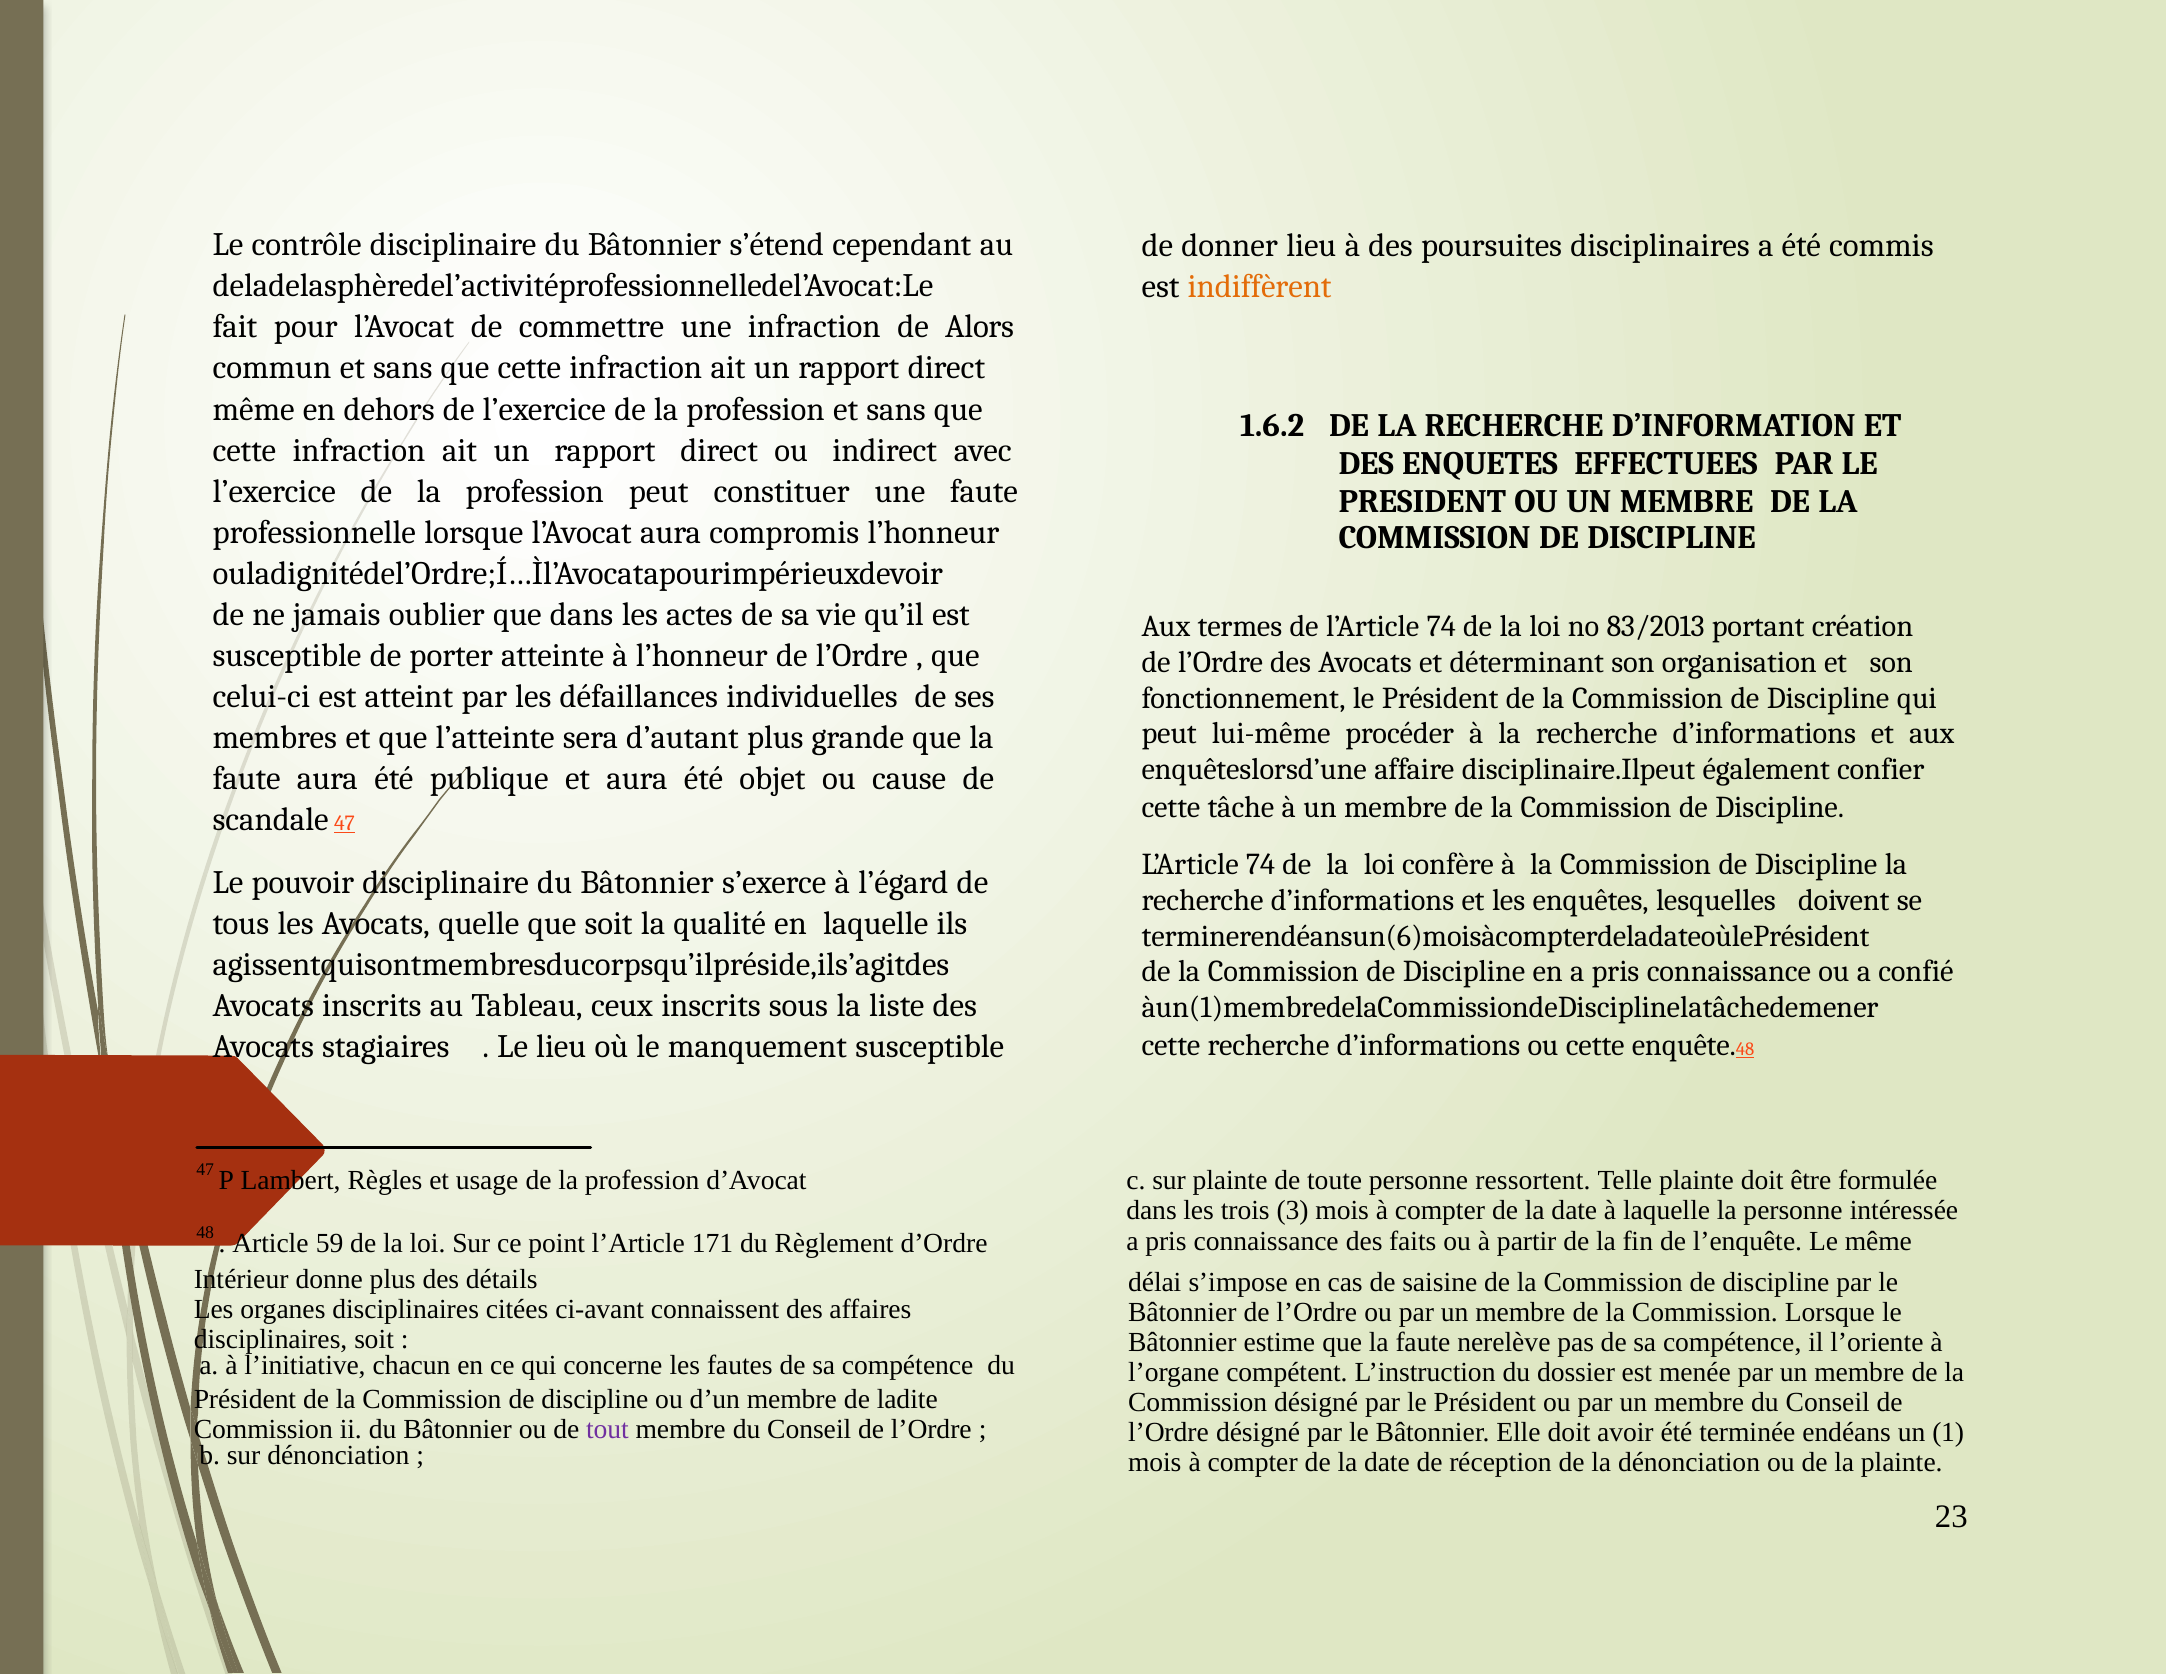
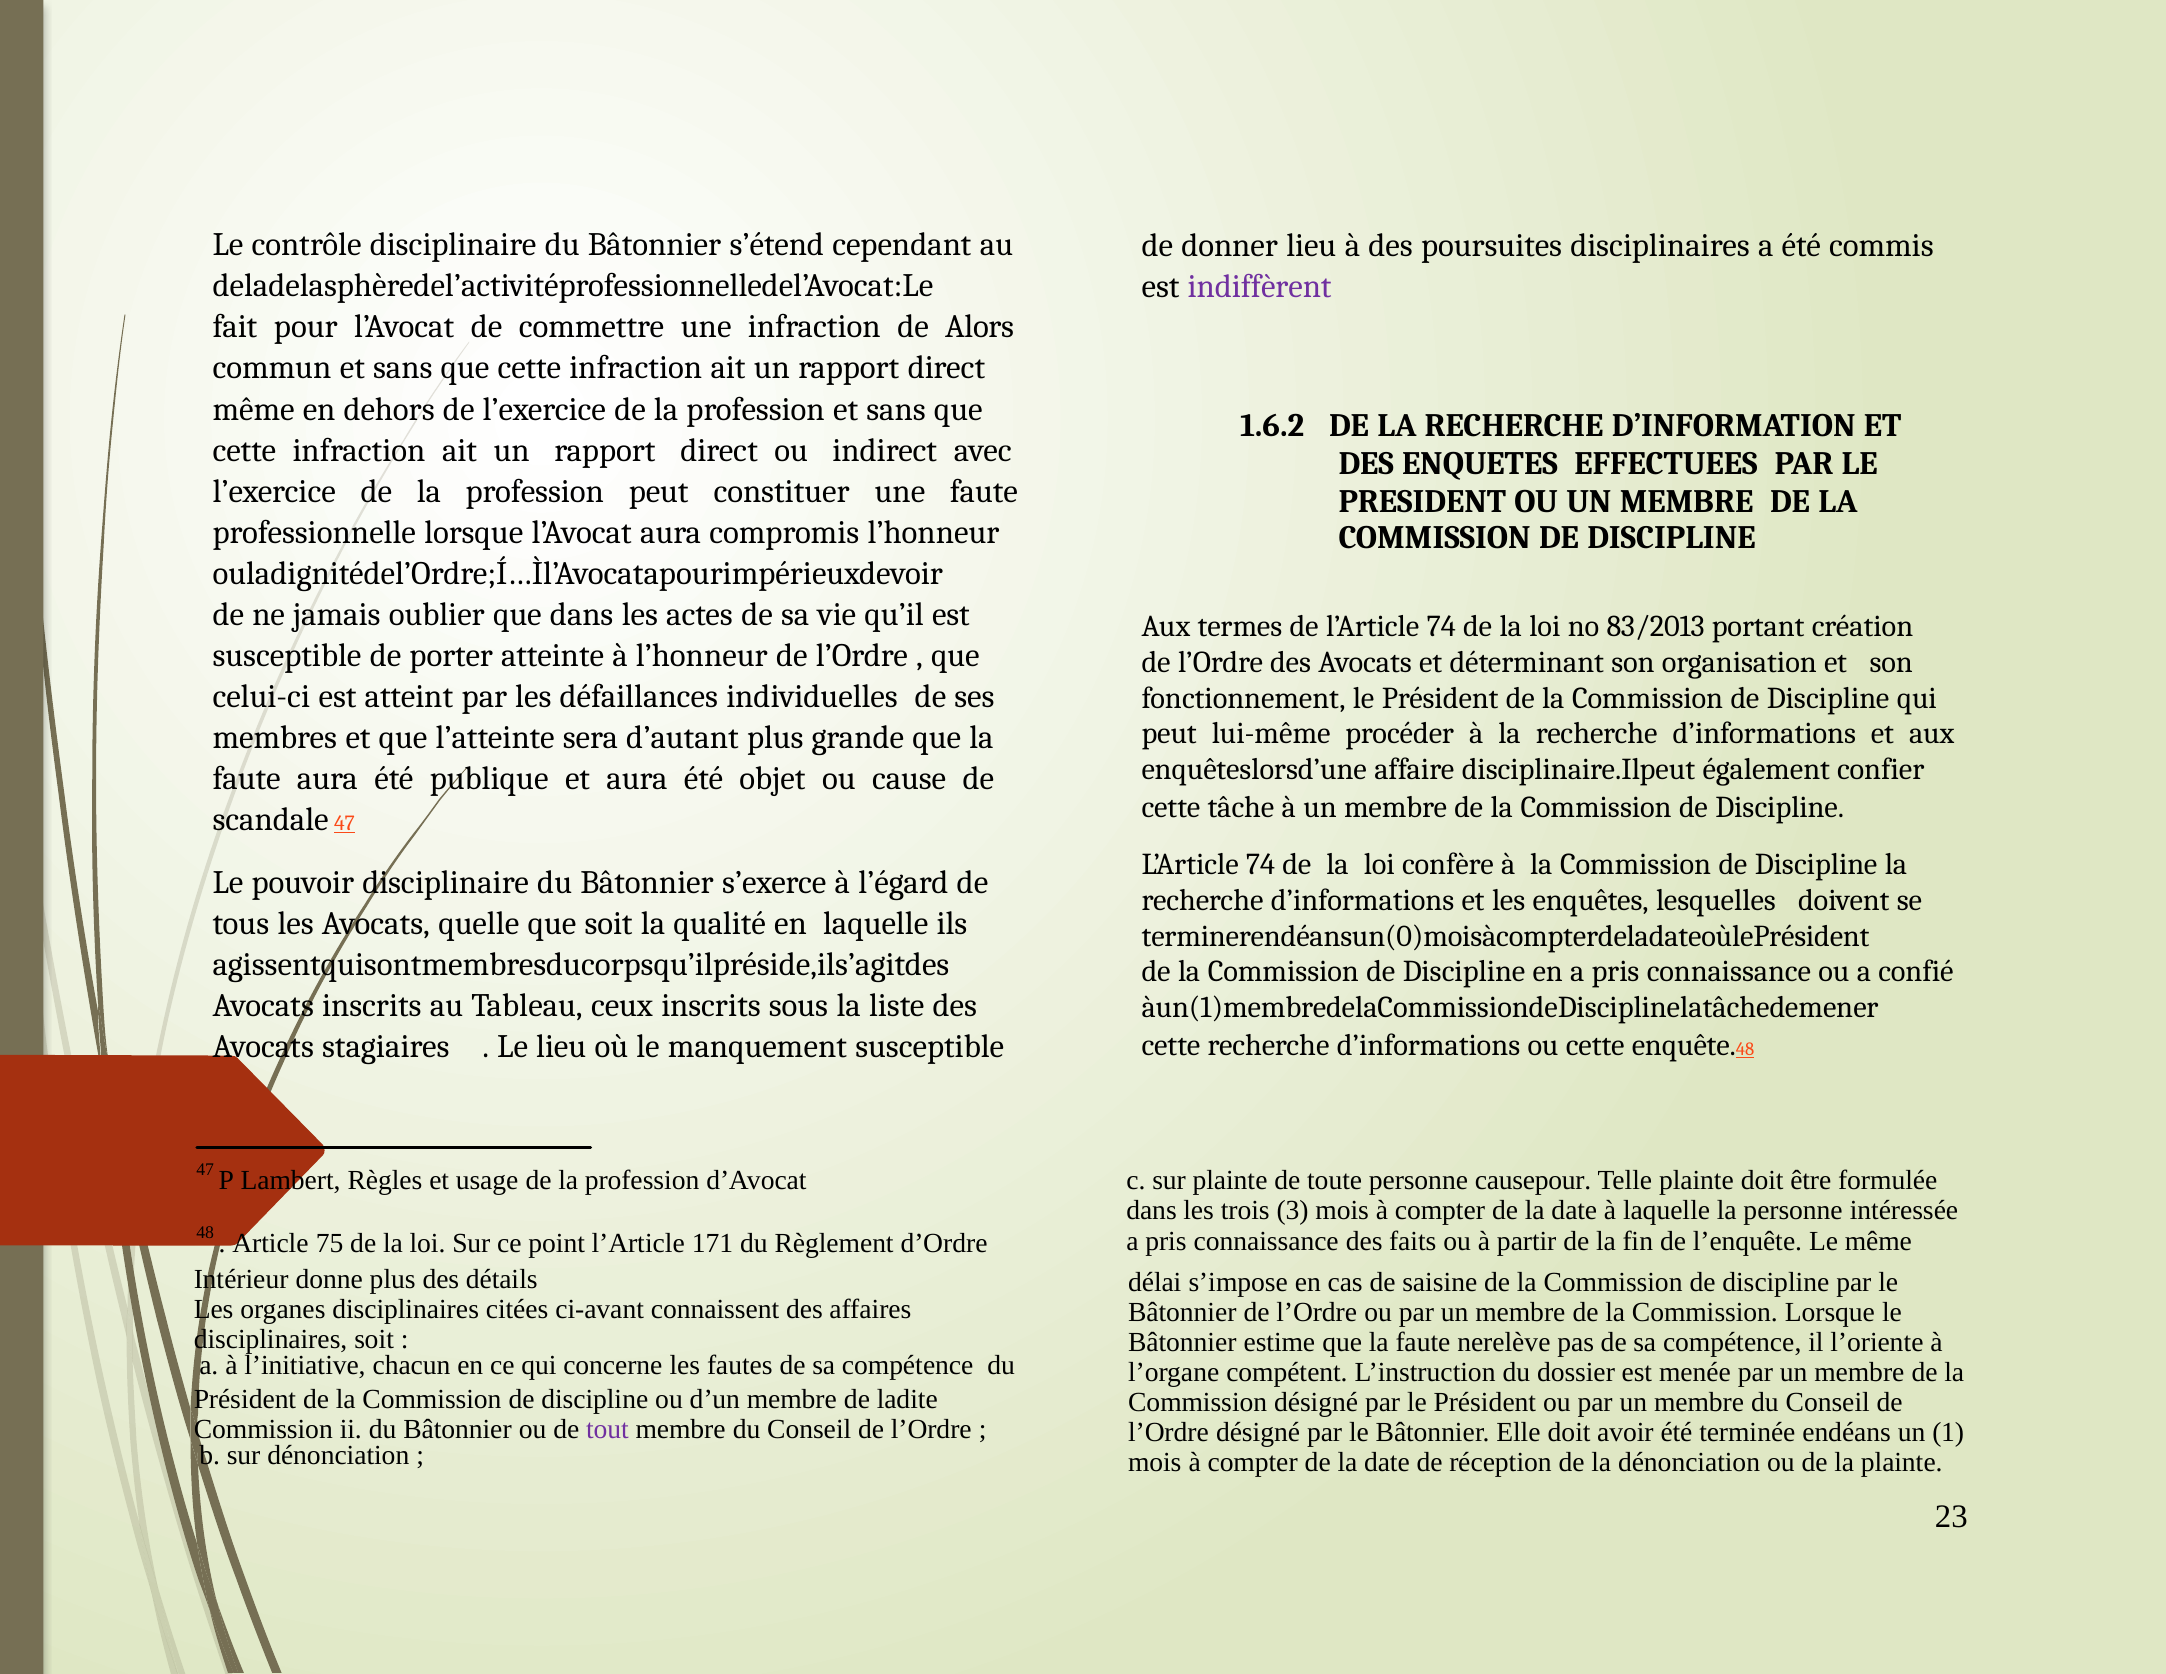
indiffèrent colour: orange -> purple
terminerendéansun(6)moisàcompterdeladateoùlePrésident: terminerendéansun(6)moisàcompterdeladateoùlePrésident -> terminerendéansun(0)moisàcompterdeladateoùlePrésident
ressortent: ressortent -> causepour
59: 59 -> 75
